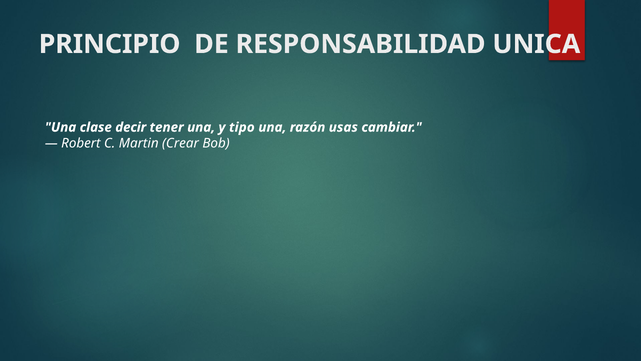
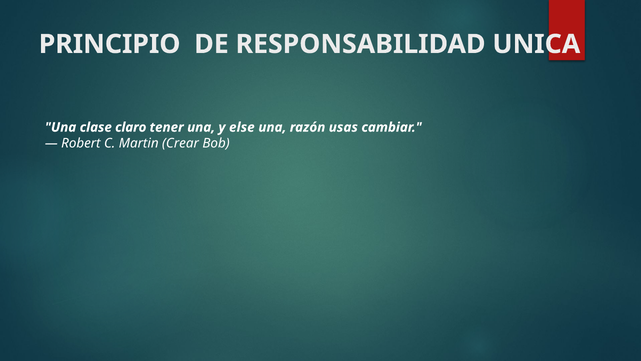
decir: decir -> claro
tipo: tipo -> else
